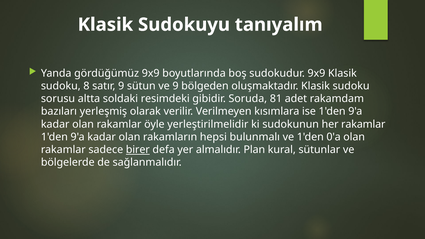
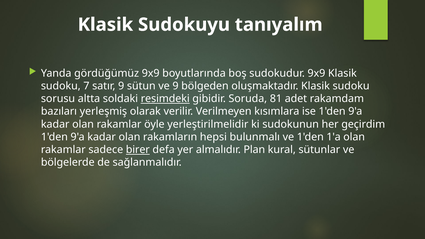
8: 8 -> 7
resimdeki underline: none -> present
her rakamlar: rakamlar -> geçirdim
0'a: 0'a -> 1'a
